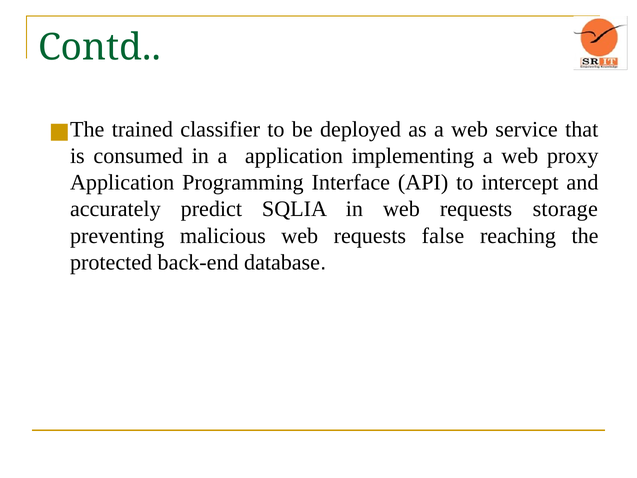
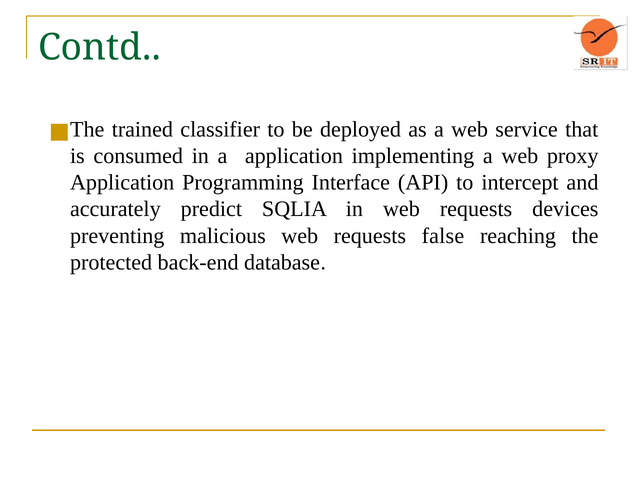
storage: storage -> devices
